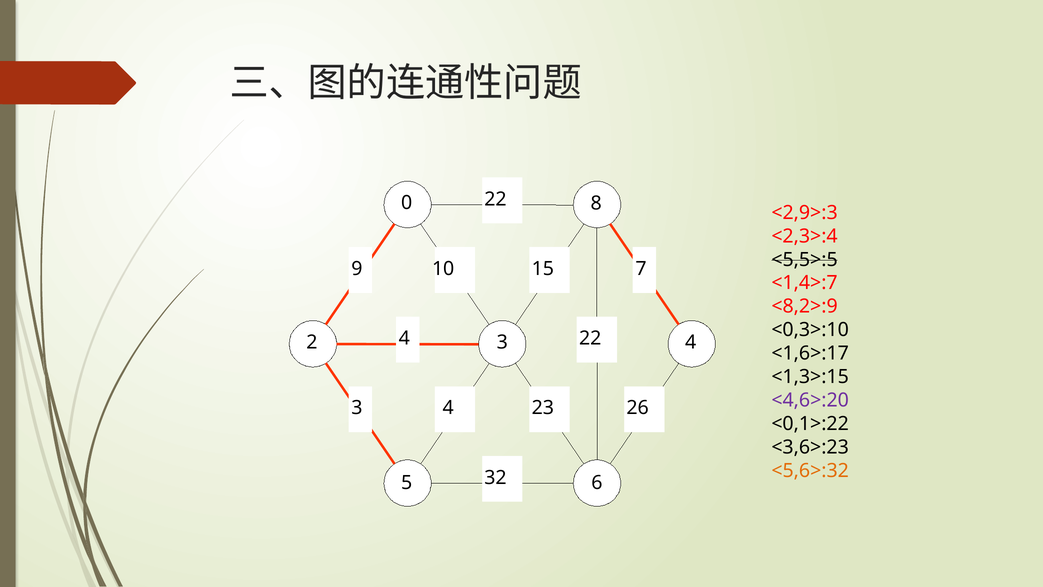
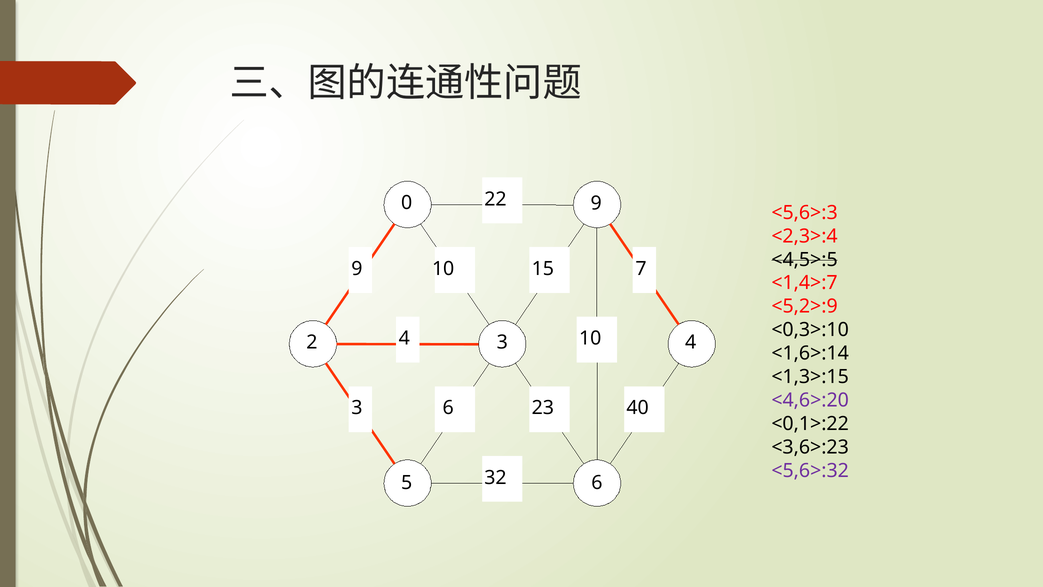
0 8: 8 -> 9
<2,9>:3: <2,9>:3 -> <5,6>:3
<5,5>:5: <5,5>:5 -> <4,5>:5
<8,2>:9: <8,2>:9 -> <5,2>:9
4 22: 22 -> 10
<1,6>:17: <1,6>:17 -> <1,6>:14
3 4: 4 -> 6
26: 26 -> 40
<5,6>:32 colour: orange -> purple
